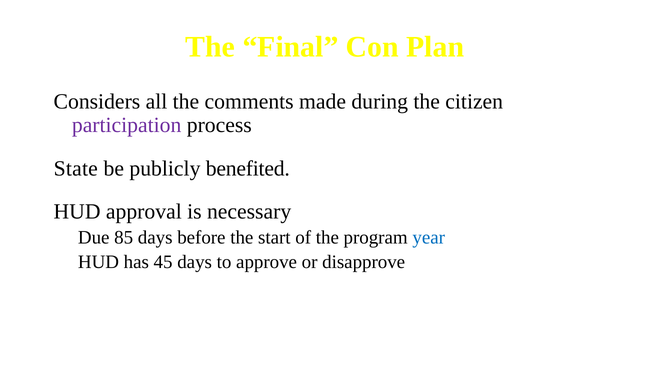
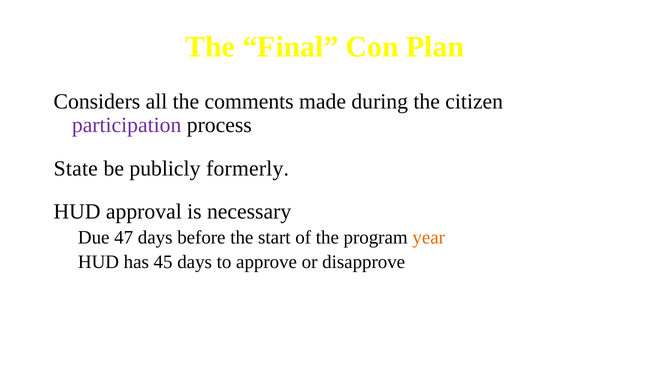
benefited: benefited -> formerly
85: 85 -> 47
year colour: blue -> orange
